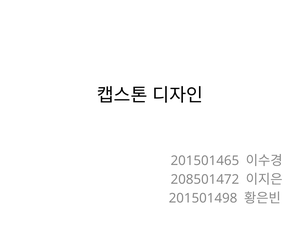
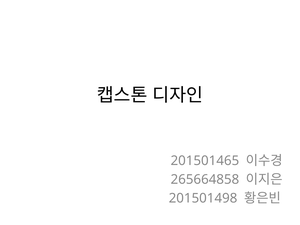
208501472: 208501472 -> 265664858
